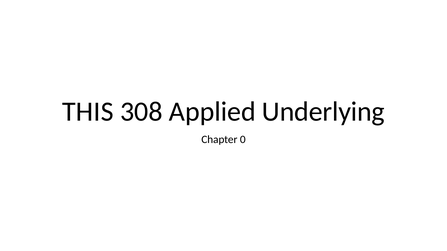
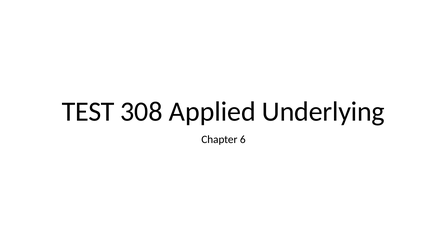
THIS: THIS -> TEST
0: 0 -> 6
